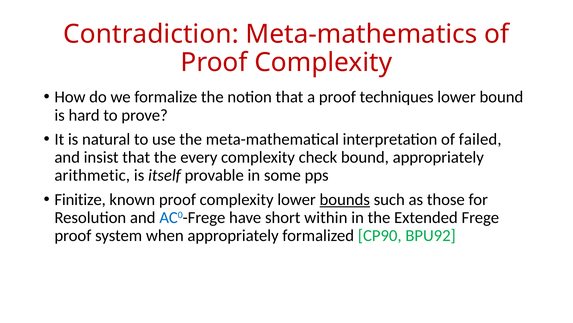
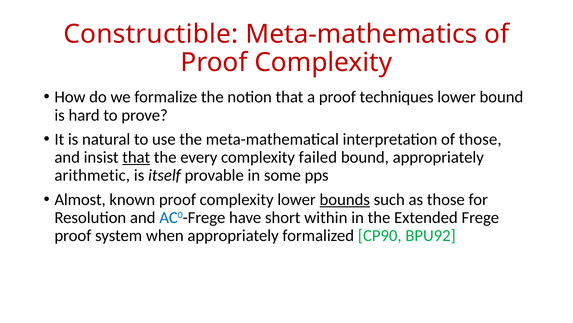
Contradiction: Contradiction -> Constructible
of failed: failed -> those
that at (136, 157) underline: none -> present
check: check -> failed
Finitize: Finitize -> Almost
